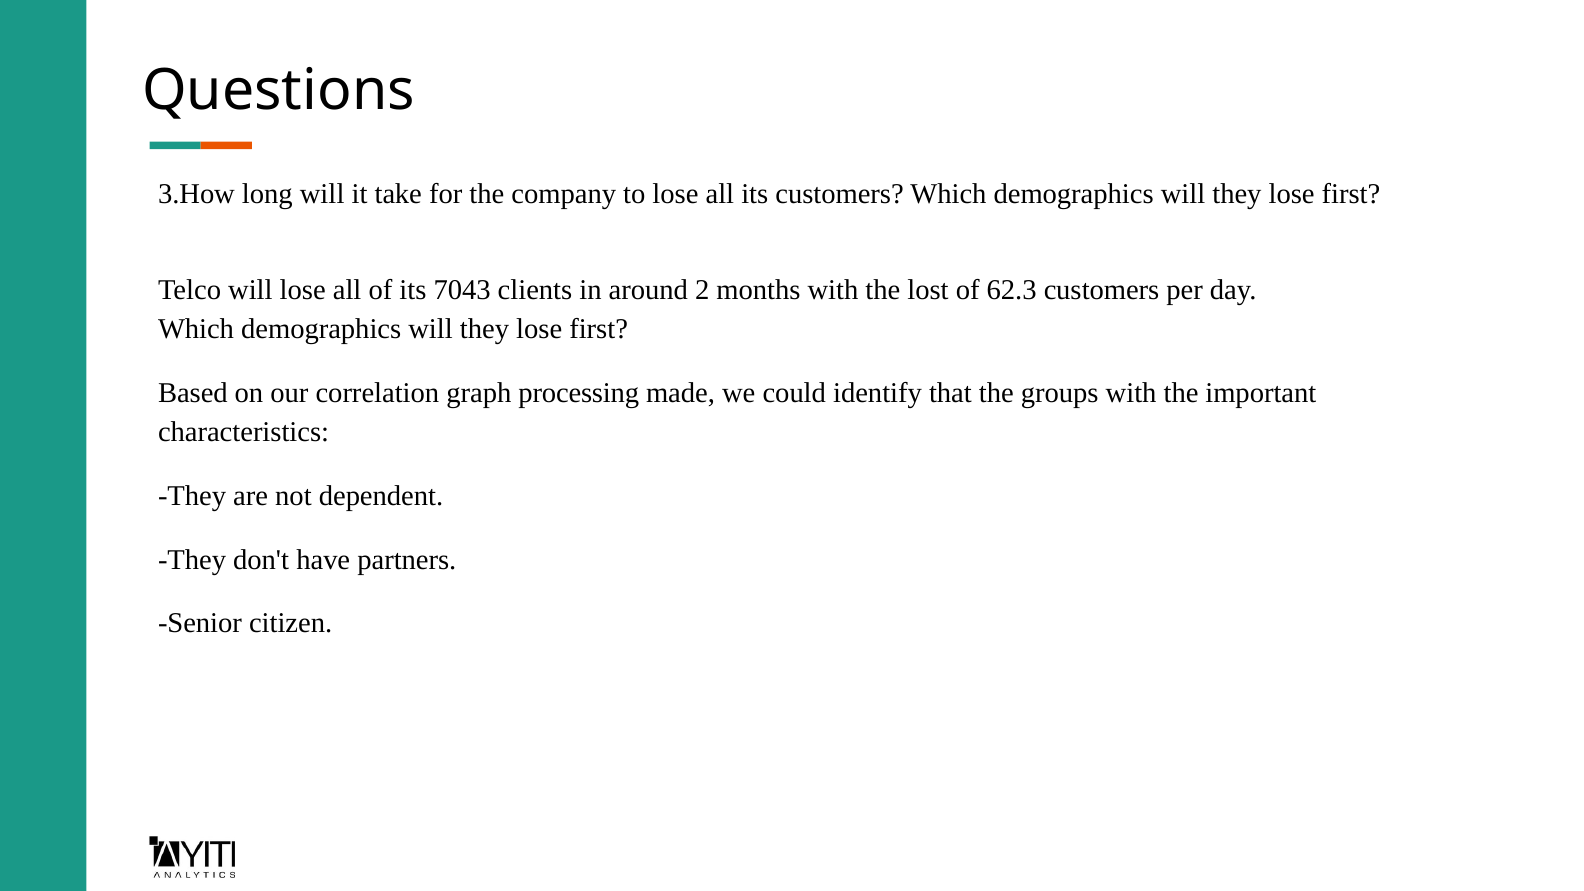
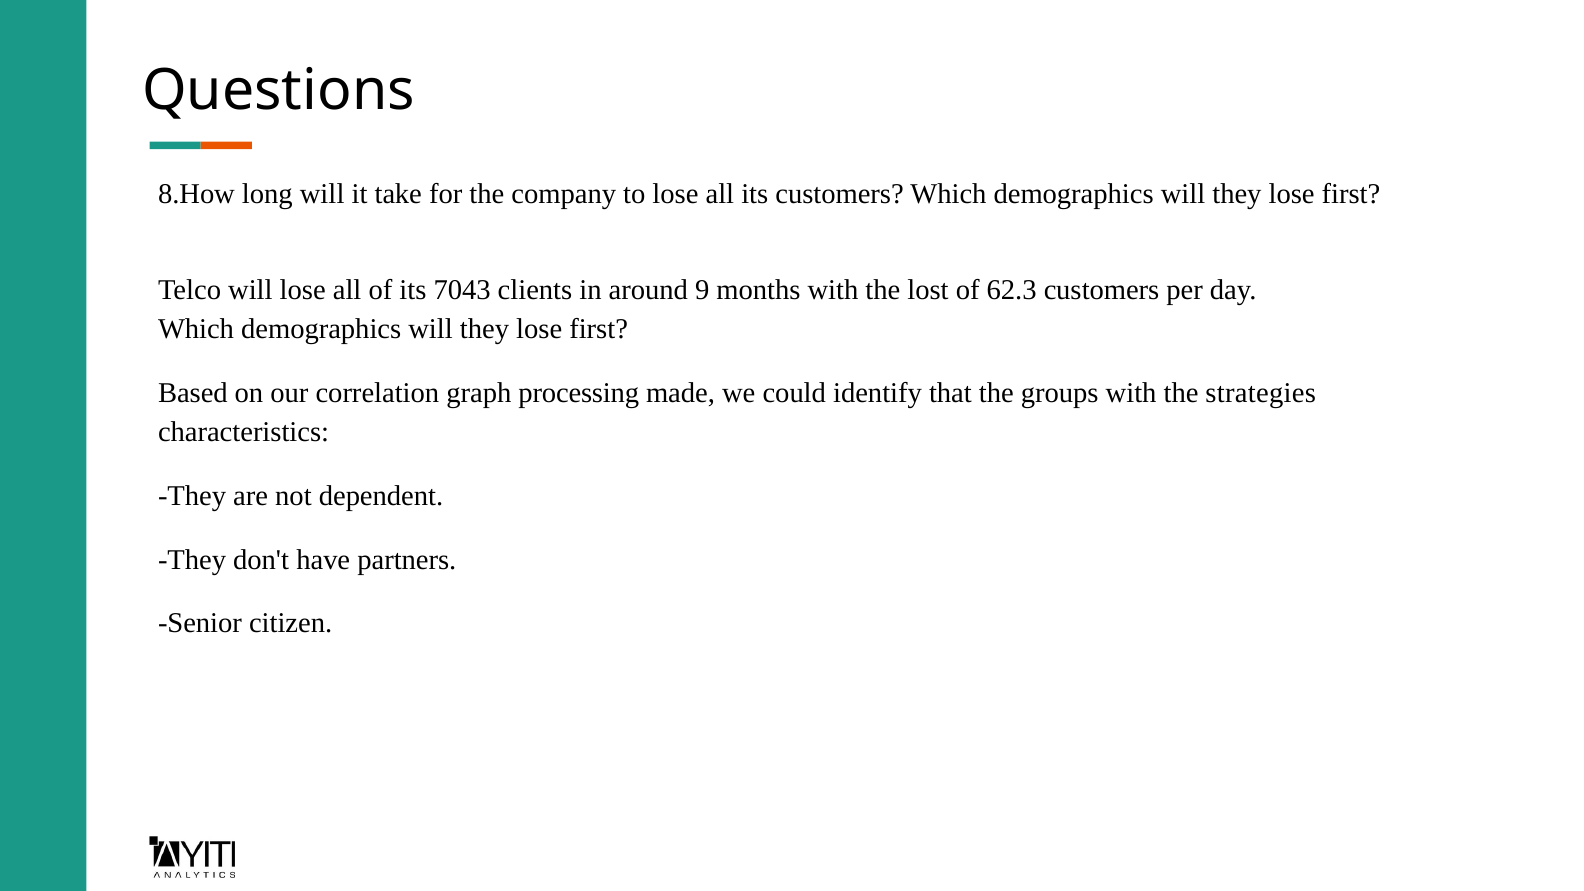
3.How: 3.How -> 8.How
2: 2 -> 9
important: important -> strategies
